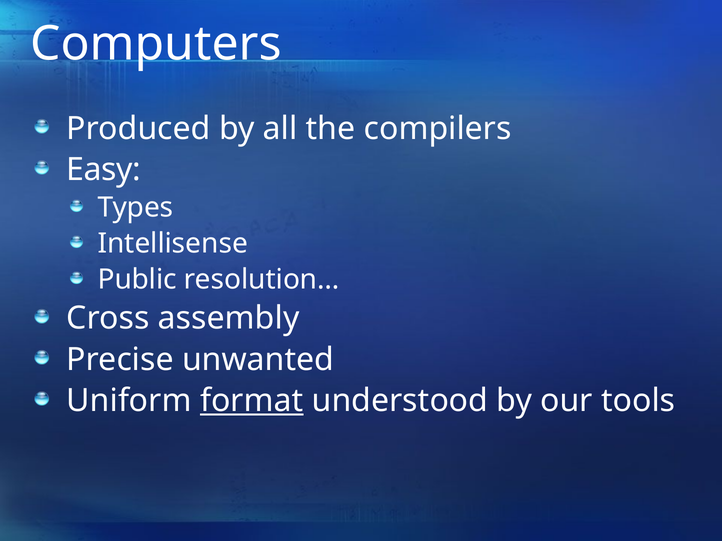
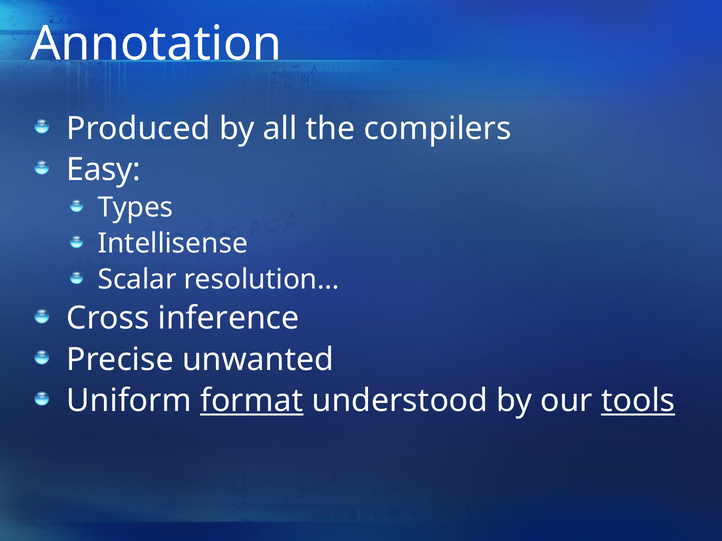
Computers: Computers -> Annotation
Public: Public -> Scalar
assembly: assembly -> inference
tools underline: none -> present
